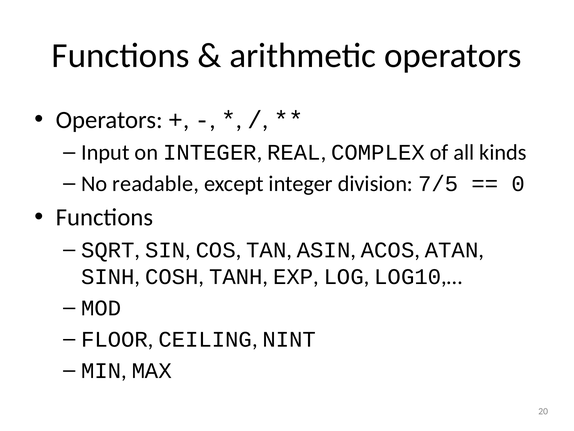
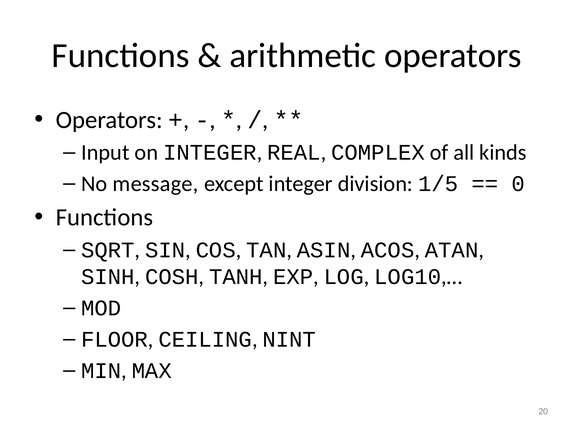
readable: readable -> message
7/5: 7/5 -> 1/5
